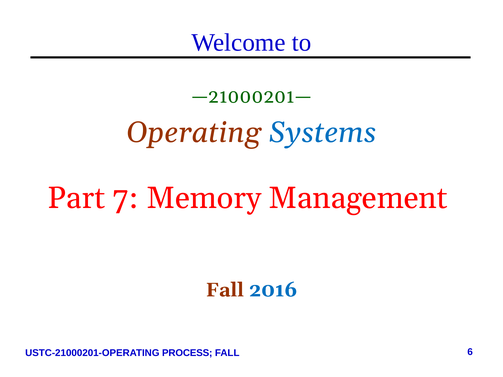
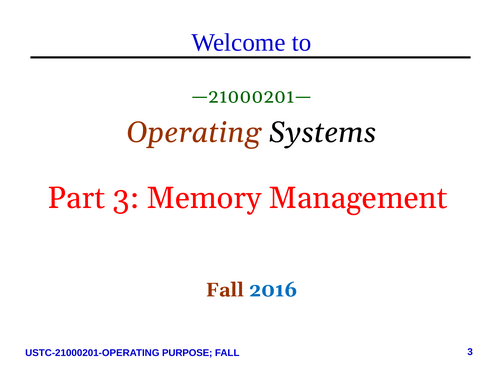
Systems colour: blue -> black
Part 7: 7 -> 3
PROCESS: PROCESS -> PURPOSE
FALL 6: 6 -> 3
